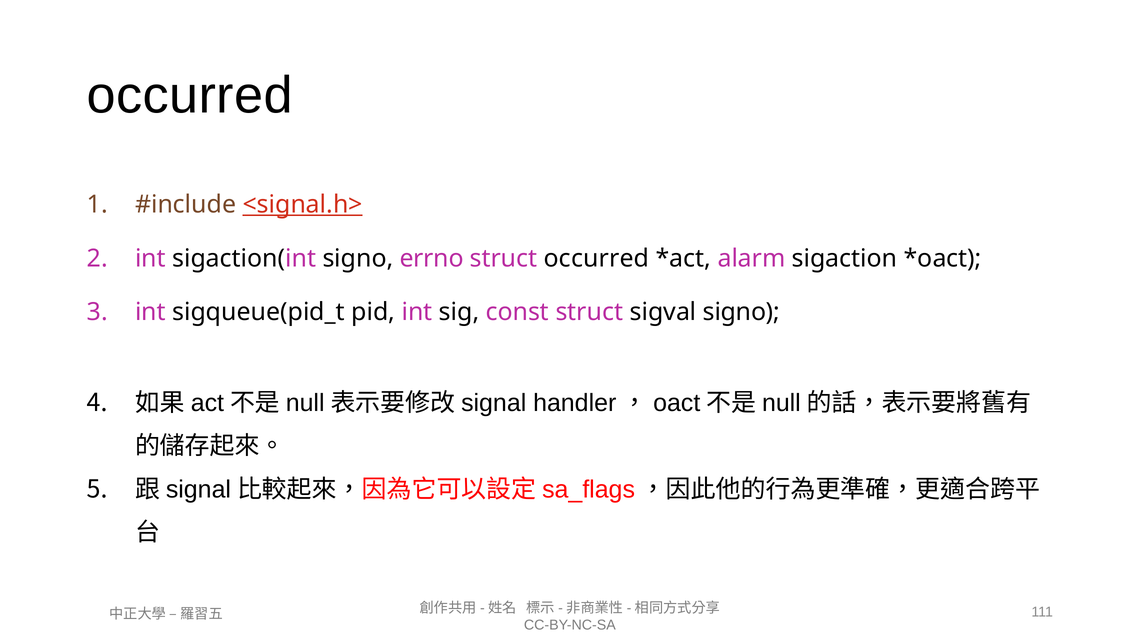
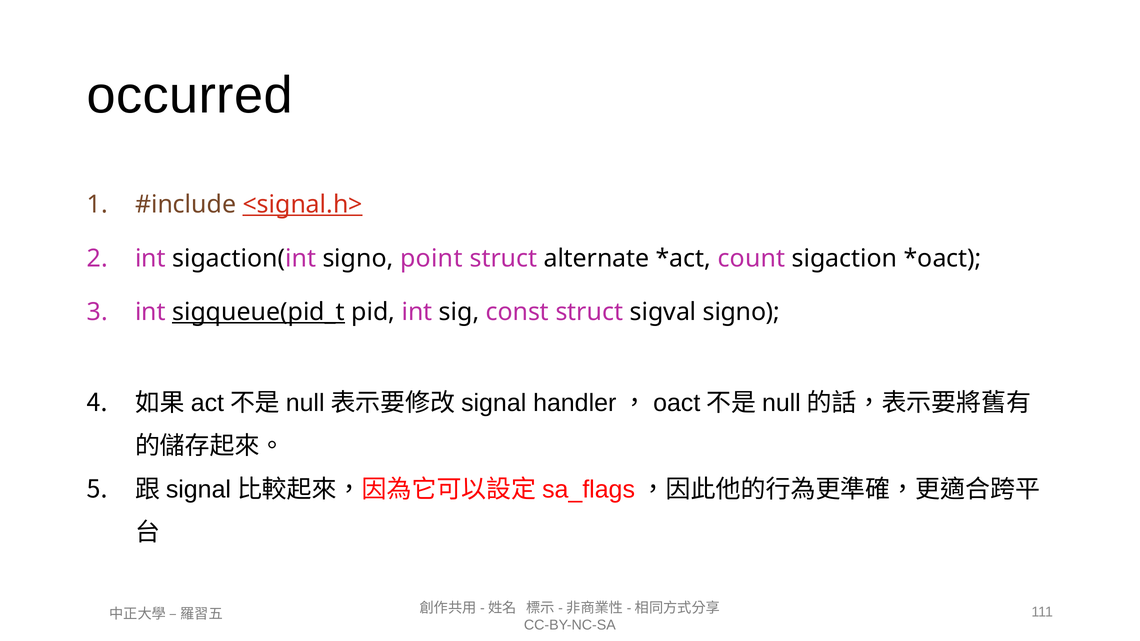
errno: errno -> point
struct occurred: occurred -> alternate
alarm: alarm -> count
sigqueue(pid_t underline: none -> present
